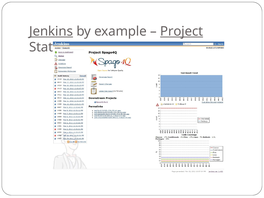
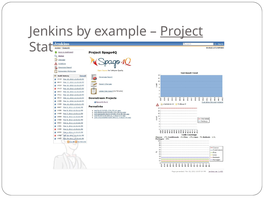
Jenkins underline: present -> none
